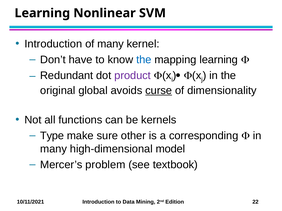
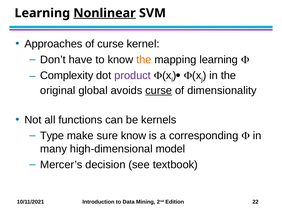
Nonlinear underline: none -> present
Introduction at (53, 44): Introduction -> Approaches
of many: many -> curse
the at (144, 60) colour: blue -> orange
Redundant: Redundant -> Complexity
sure other: other -> know
problem: problem -> decision
